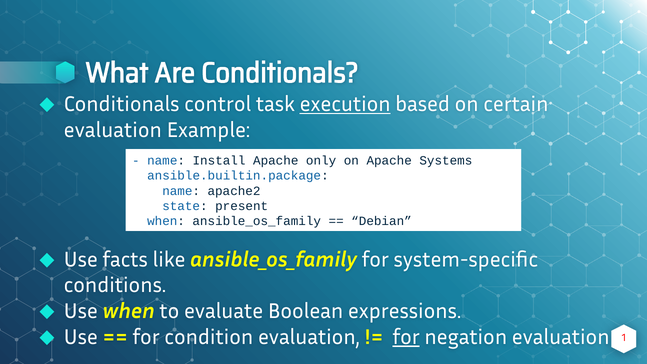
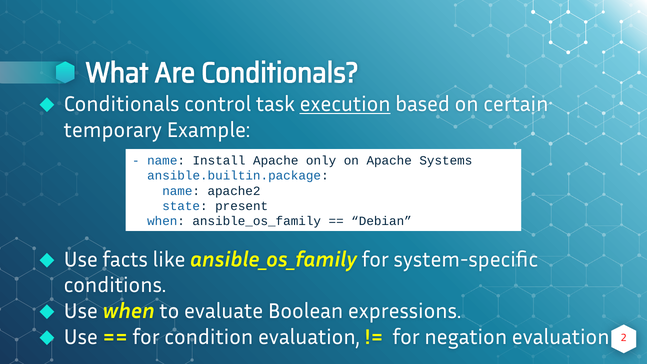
evaluation at (113, 130): evaluation -> temporary
for at (406, 337) underline: present -> none
1: 1 -> 2
